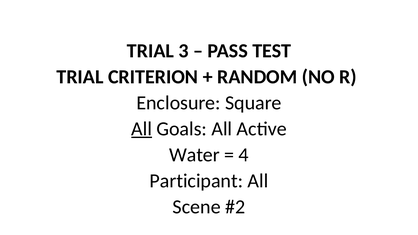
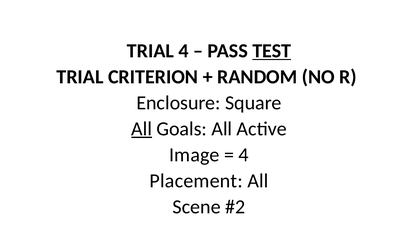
TRIAL 3: 3 -> 4
TEST underline: none -> present
Water: Water -> Image
Participant: Participant -> Placement
